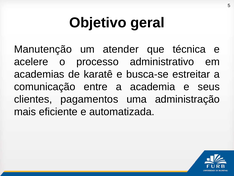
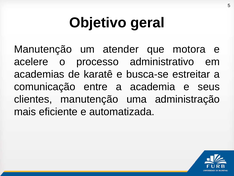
técnica: técnica -> motora
clientes pagamentos: pagamentos -> manutenção
